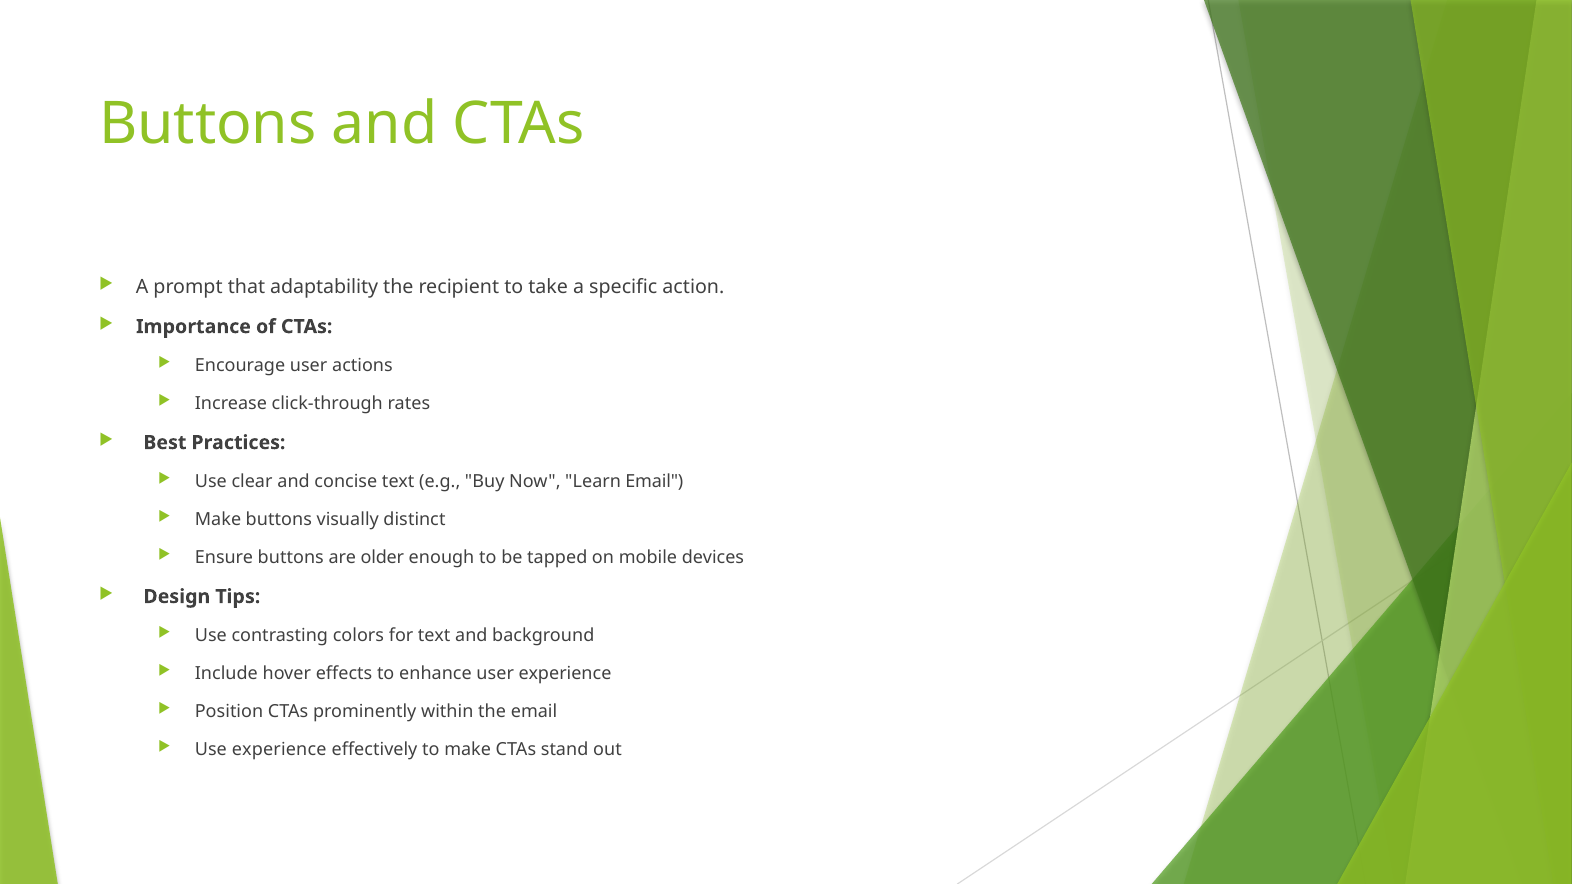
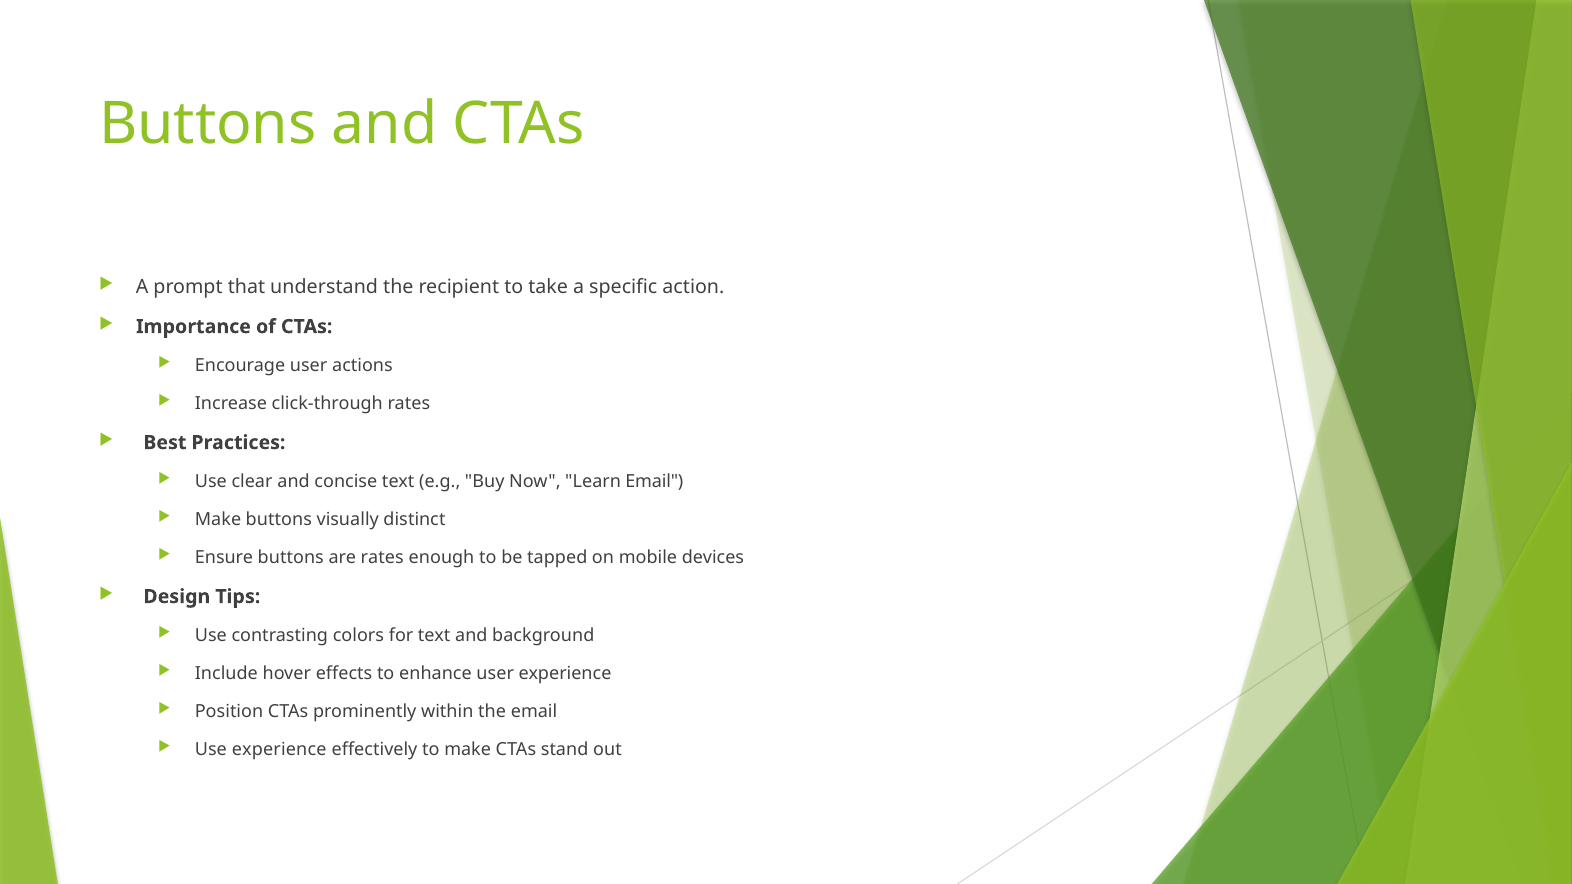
adaptability: adaptability -> understand
are older: older -> rates
